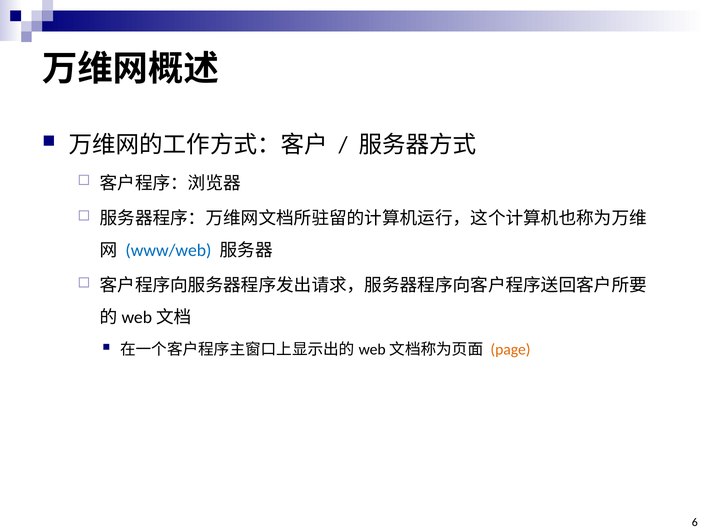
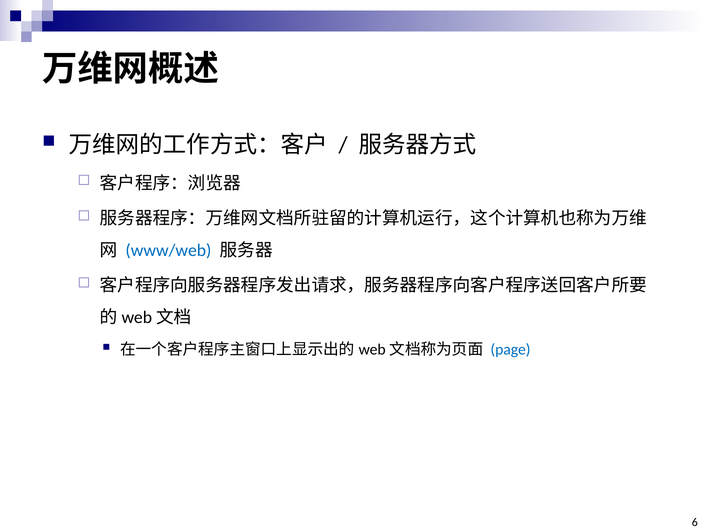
page colour: orange -> blue
